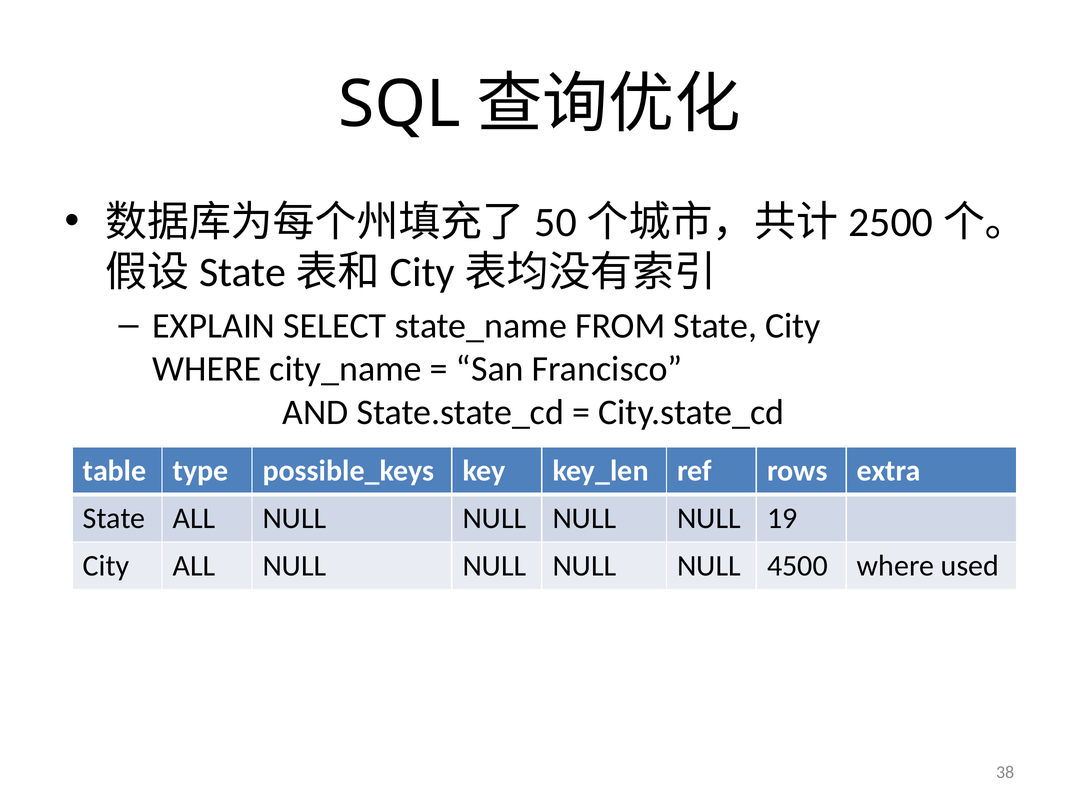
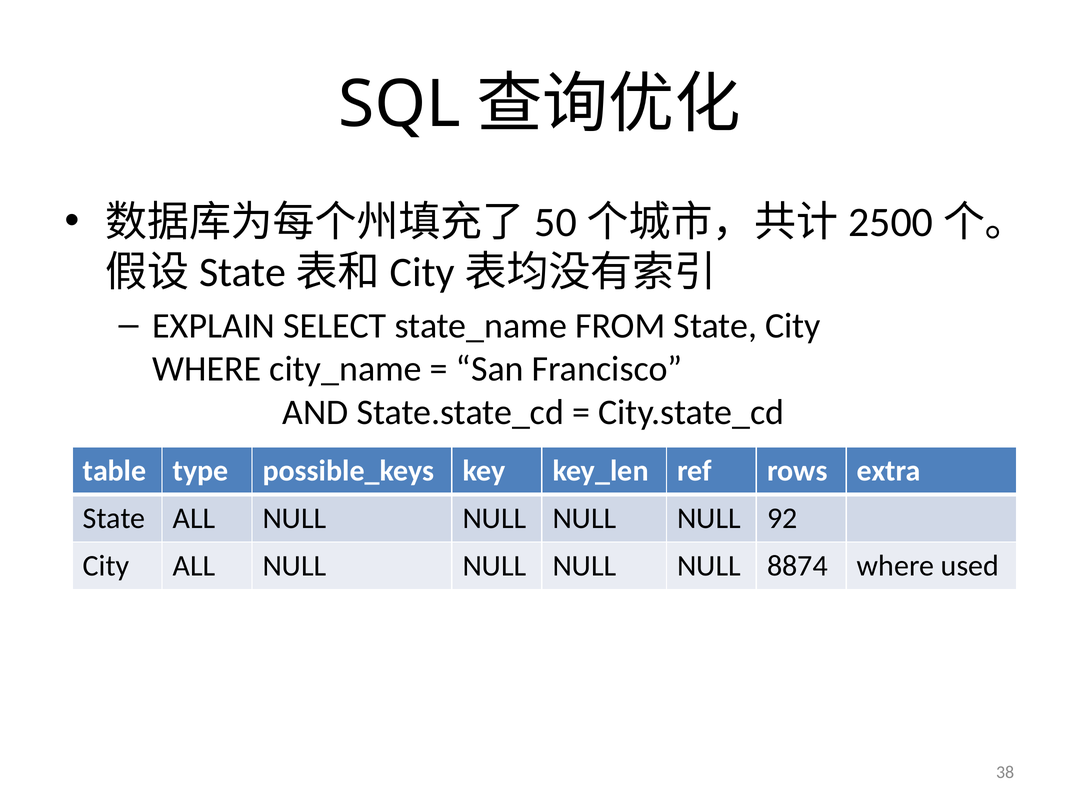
19: 19 -> 92
4500: 4500 -> 8874
